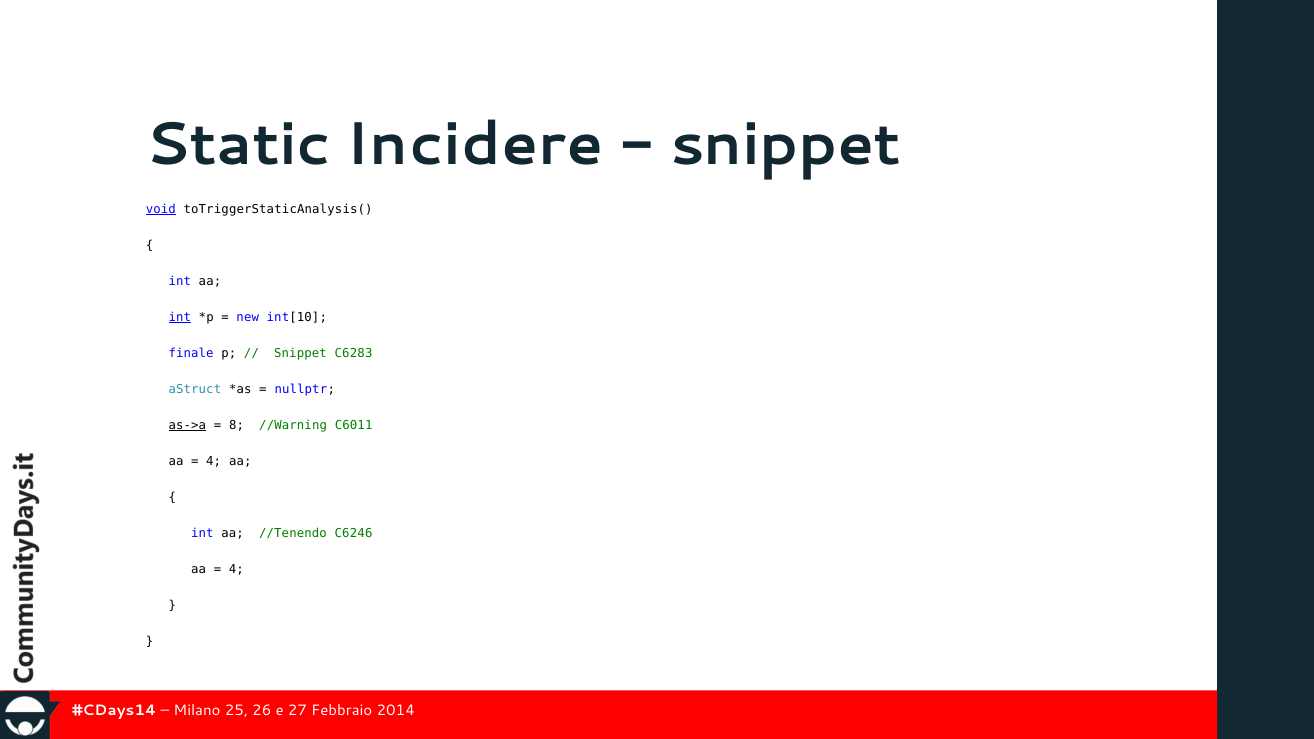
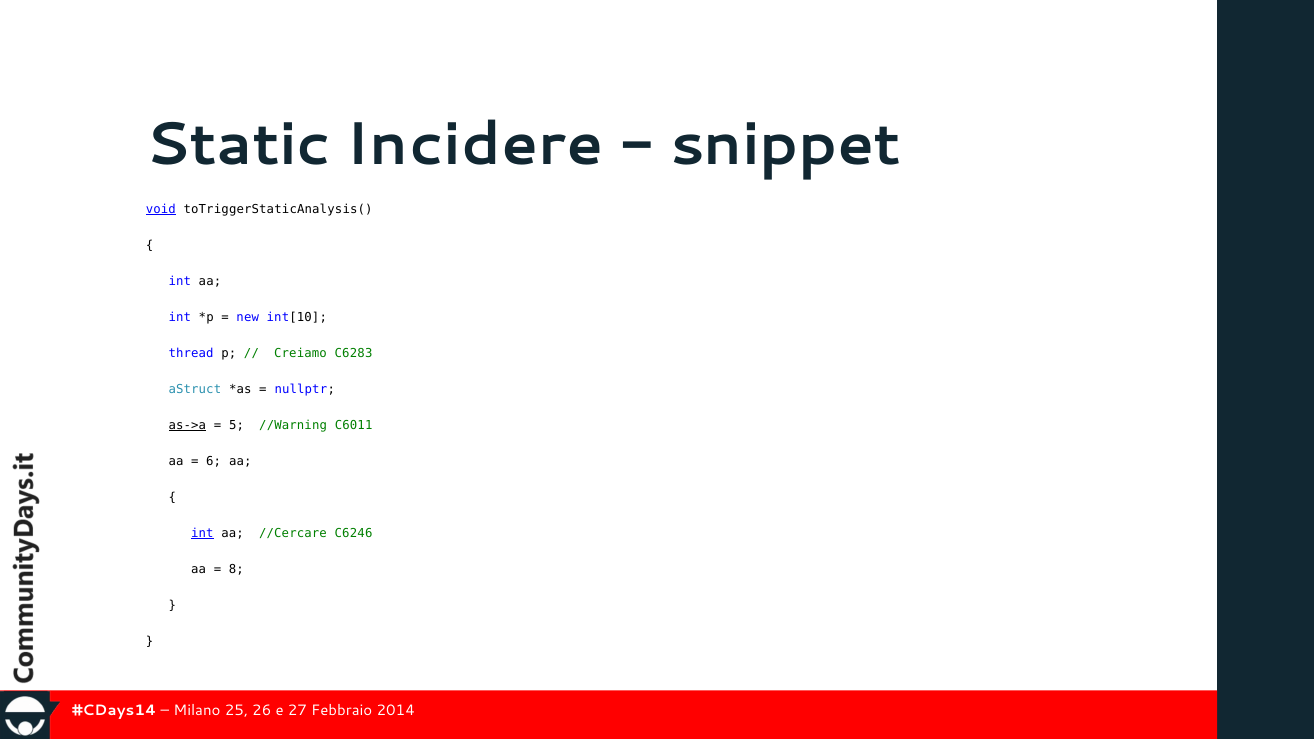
int at (180, 317) underline: present -> none
finale: finale -> thread
Snippet at (301, 353): Snippet -> Creiamo
8: 8 -> 5
4 at (214, 461): 4 -> 6
int at (202, 533) underline: none -> present
//Tenendo: //Tenendo -> //Cercare
4 at (236, 569): 4 -> 8
